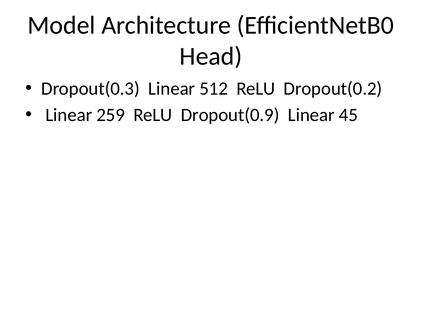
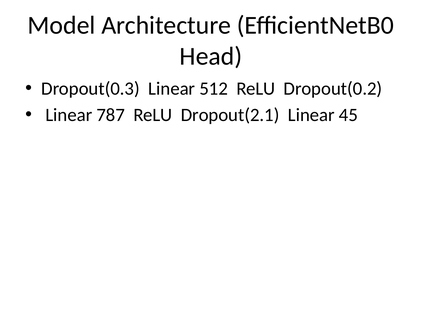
259: 259 -> 787
Dropout(0.9: Dropout(0.9 -> Dropout(2.1
